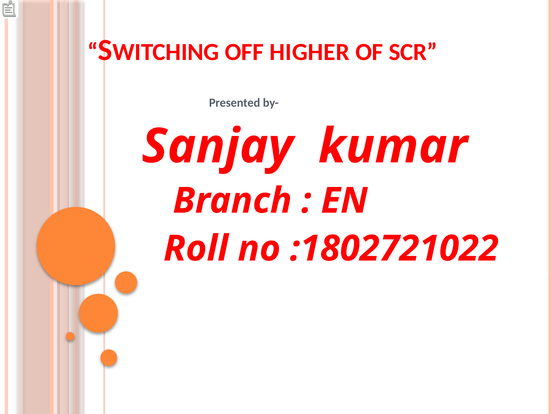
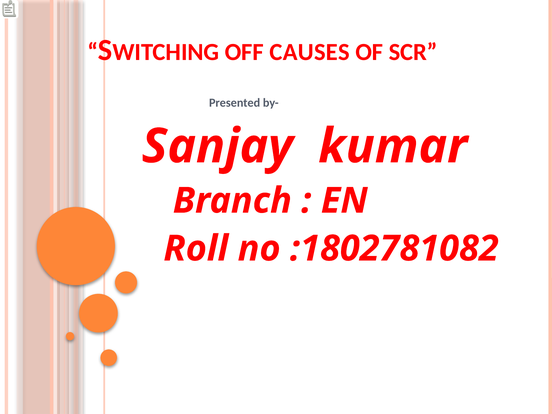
HIGHER: HIGHER -> CAUSES
:1802721022: :1802721022 -> :1802781082
